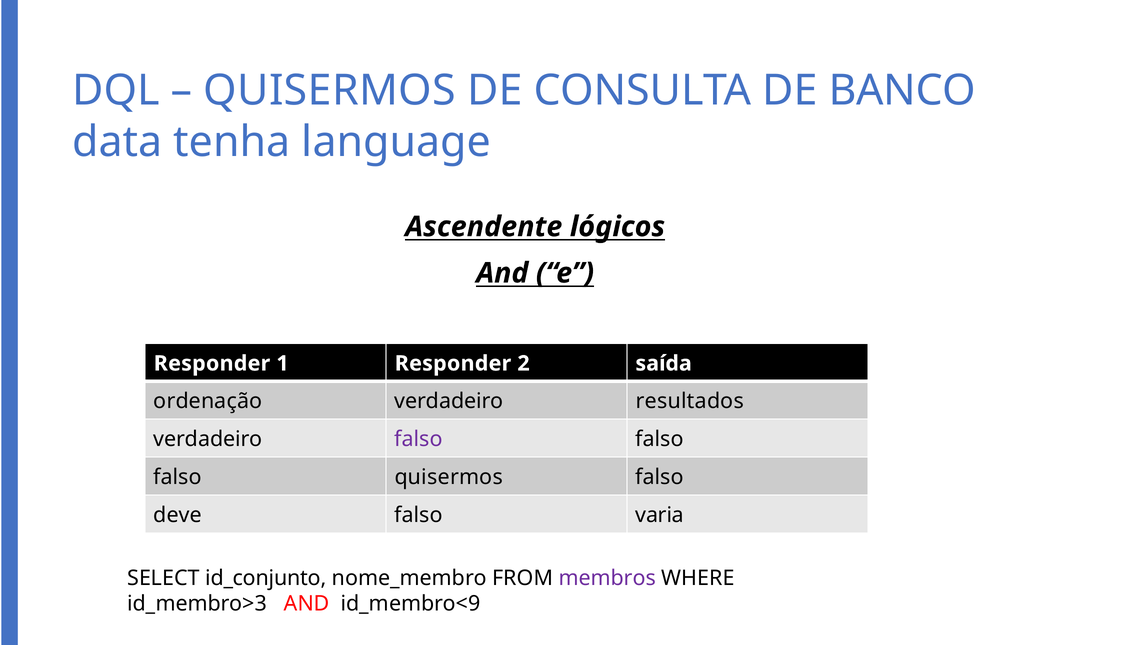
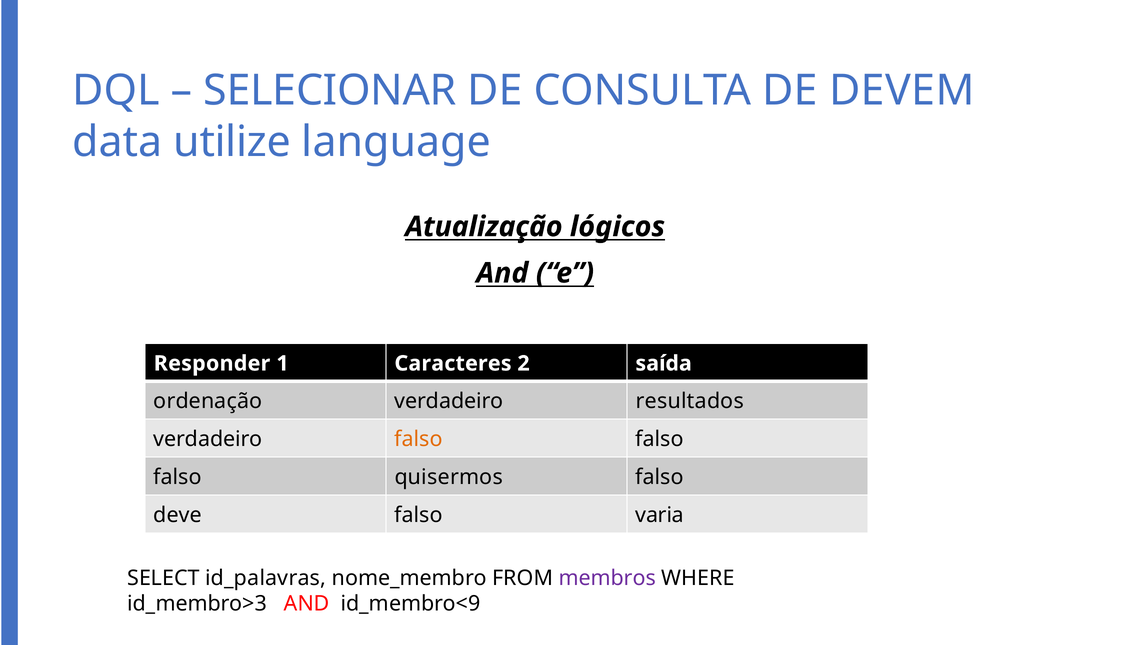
QUISERMOS at (330, 90): QUISERMOS -> SELECIONAR
BANCO: BANCO -> DEVEM
tenha: tenha -> utilize
Ascendente: Ascendente -> Atualização
1 Responder: Responder -> Caracteres
falso at (419, 439) colour: purple -> orange
id_conjunto: id_conjunto -> id_palavras
